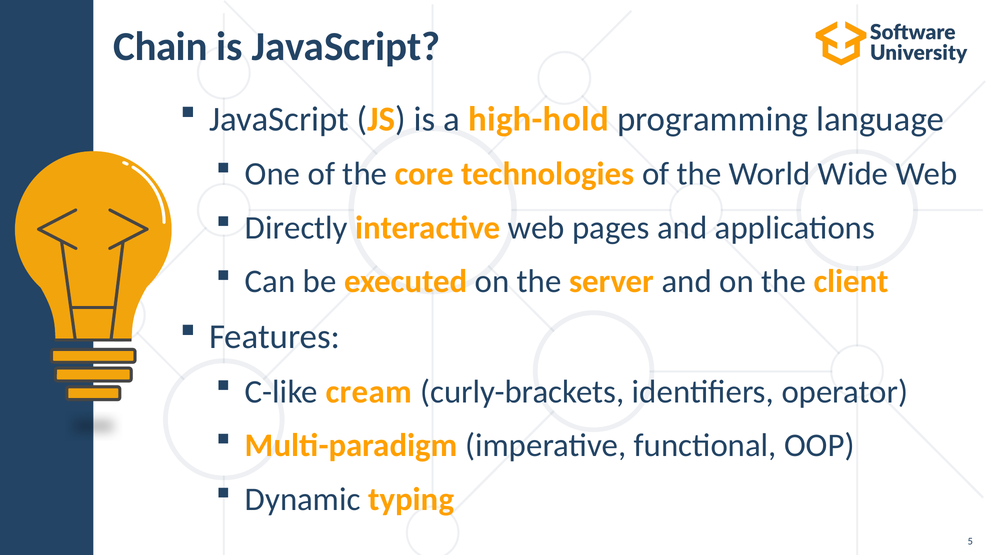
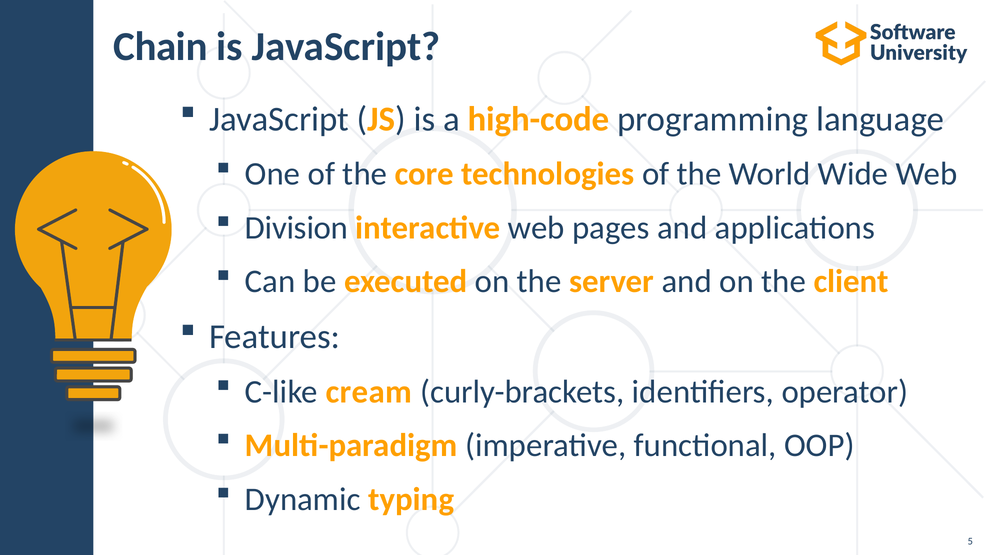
high-hold: high-hold -> high-code
Directly: Directly -> Division
